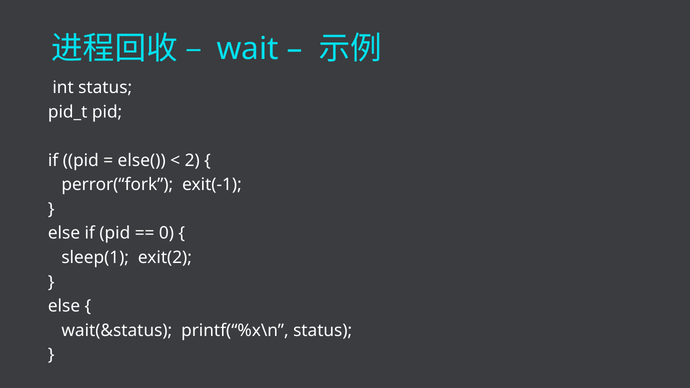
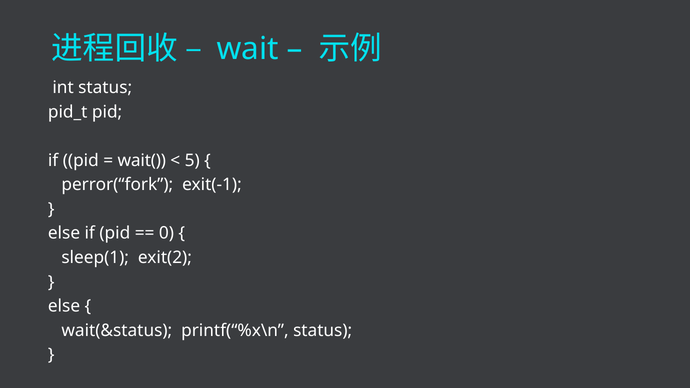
else(: else( -> wait(
2: 2 -> 5
